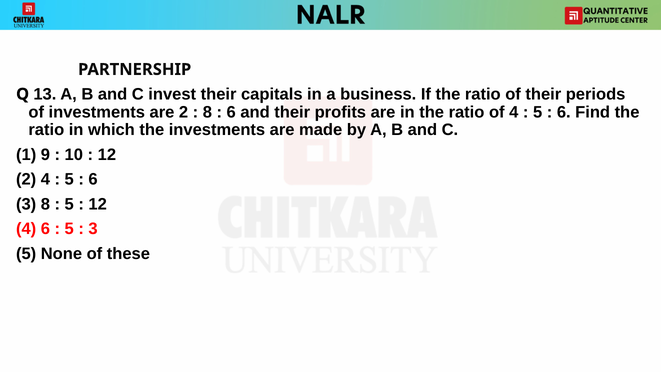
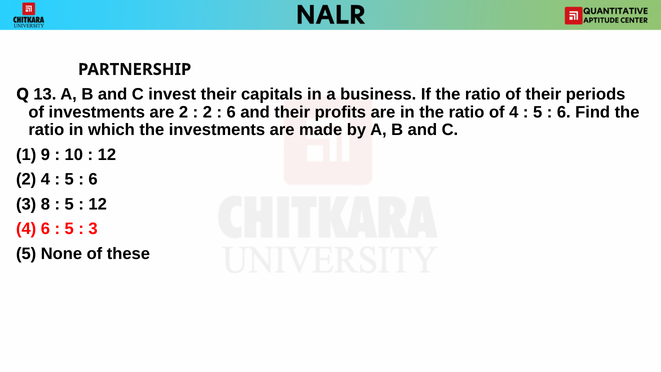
8 at (207, 112): 8 -> 2
